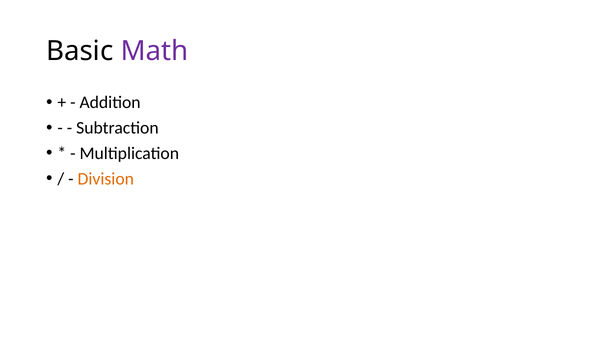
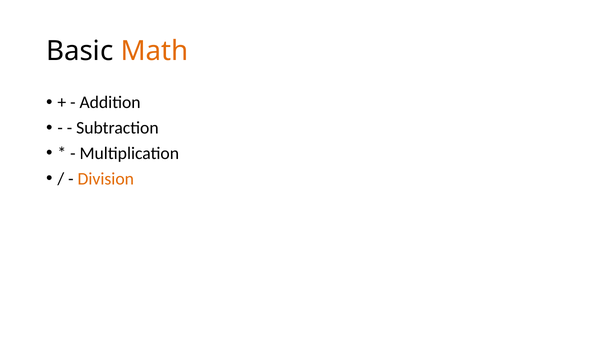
Math colour: purple -> orange
